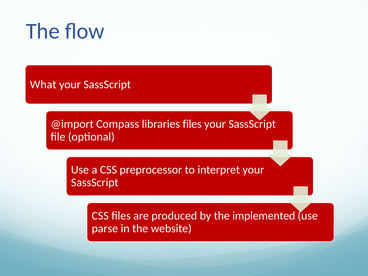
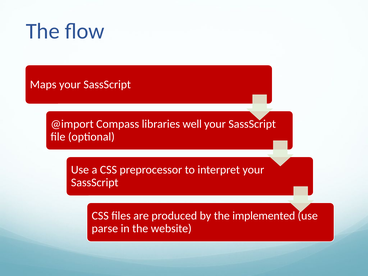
What: What -> Maps
libraries files: files -> well
